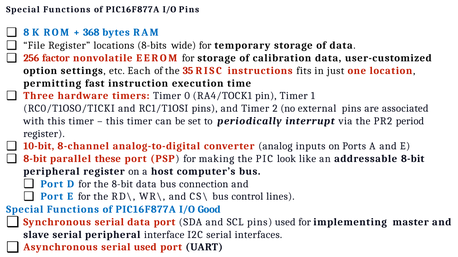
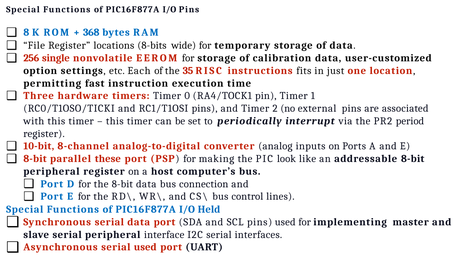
factor: factor -> single
Good: Good -> Held
